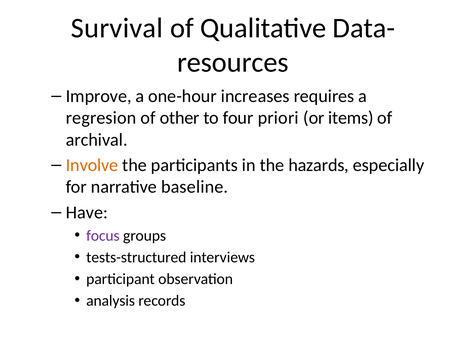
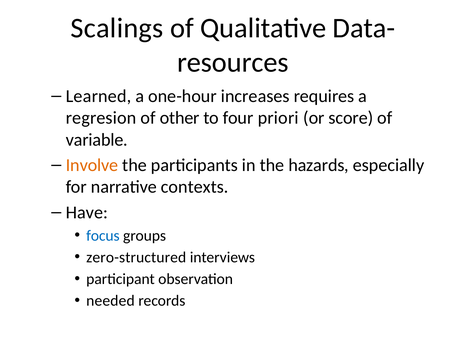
Survival: Survival -> Scalings
Improve: Improve -> Learned
items: items -> score
archival: archival -> variable
baseline: baseline -> contexts
focus colour: purple -> blue
tests-structured: tests-structured -> zero-structured
analysis: analysis -> needed
